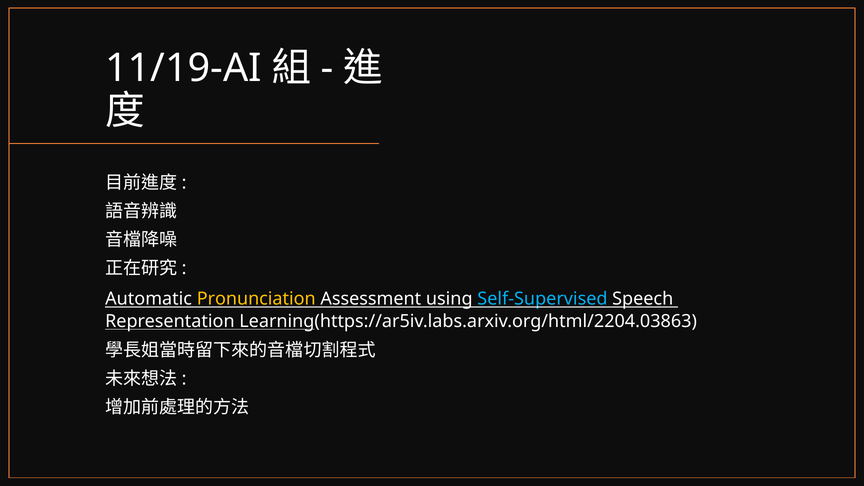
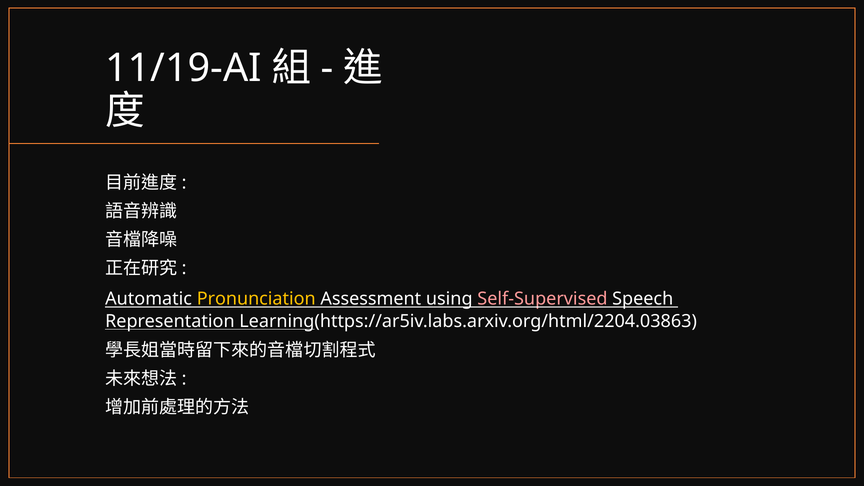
Self-Supervised colour: light blue -> pink
